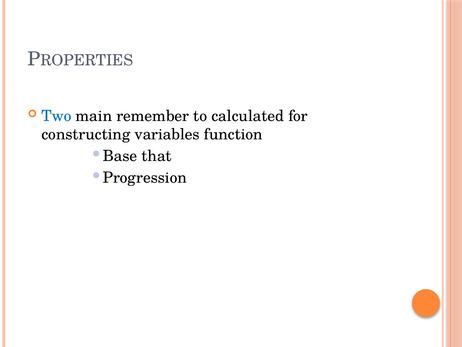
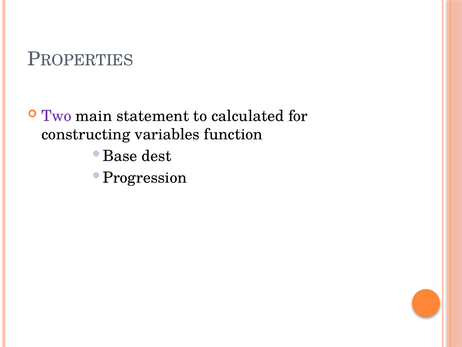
Two colour: blue -> purple
remember: remember -> statement
that: that -> dest
